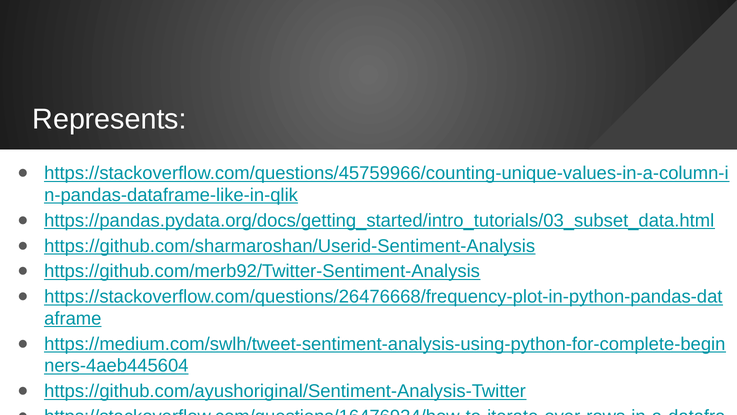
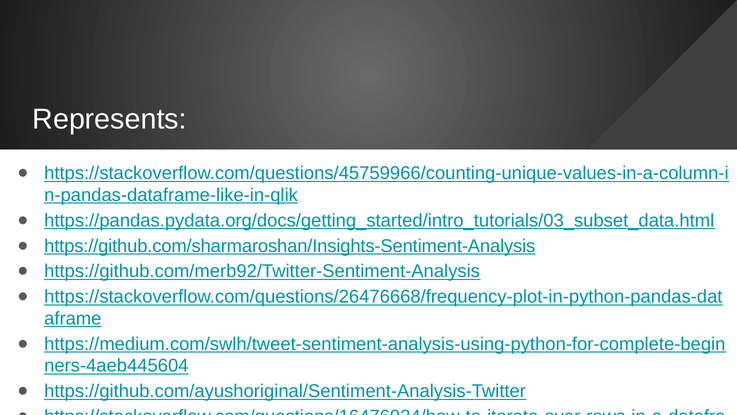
https://github.com/sharmaroshan/Userid-Sentiment-Analysis: https://github.com/sharmaroshan/Userid-Sentiment-Analysis -> https://github.com/sharmaroshan/Insights-Sentiment-Analysis
